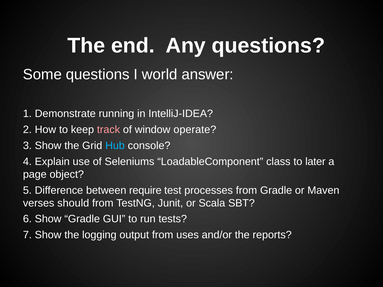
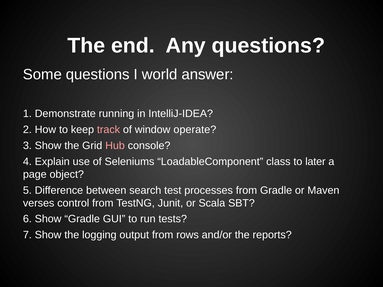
Hub colour: light blue -> pink
require: require -> search
should: should -> control
uses: uses -> rows
